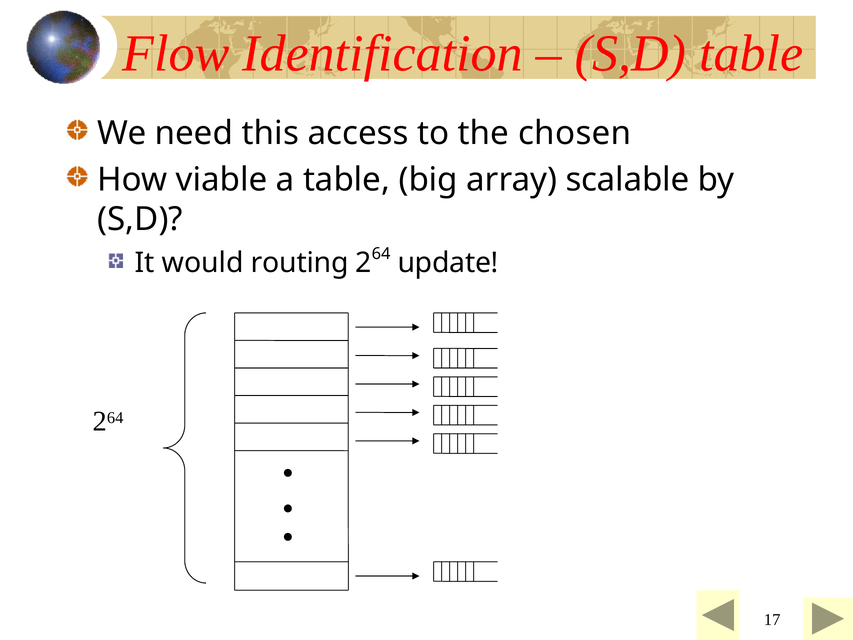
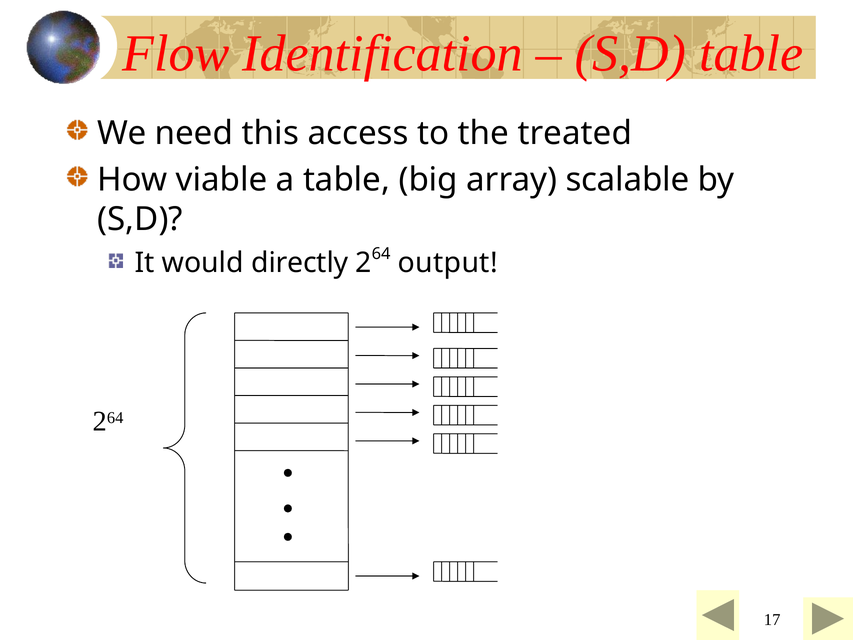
chosen: chosen -> treated
routing: routing -> directly
update: update -> output
